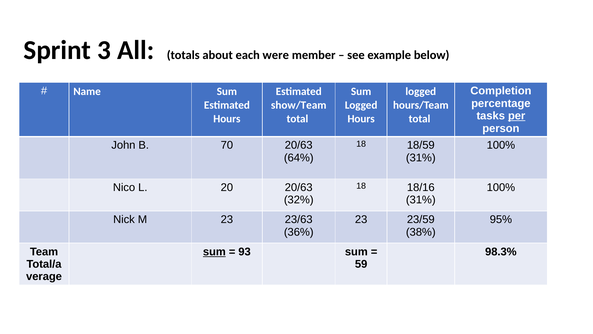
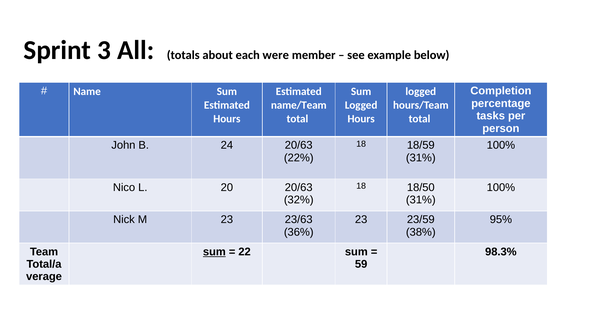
show/Team: show/Team -> name/Team
per underline: present -> none
70: 70 -> 24
64%: 64% -> 22%
18/16: 18/16 -> 18/50
93: 93 -> 22
